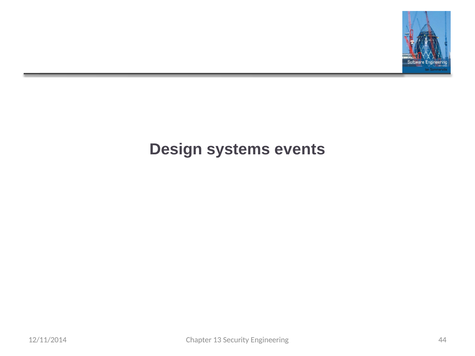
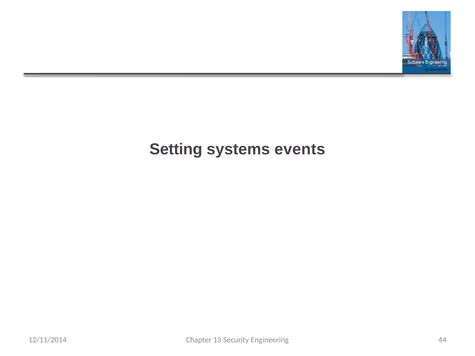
Design: Design -> Setting
